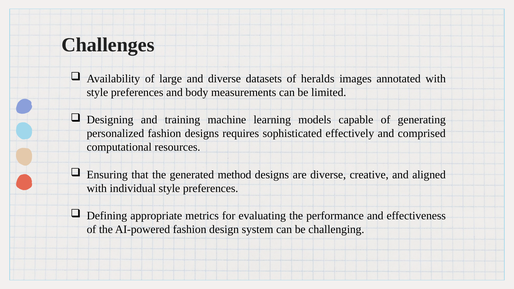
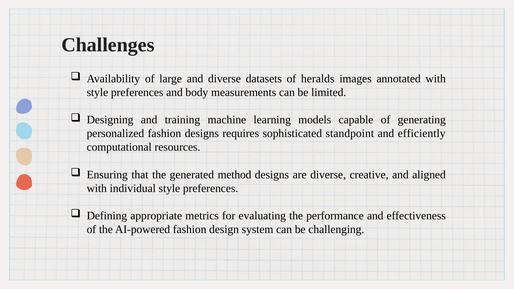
effectively: effectively -> standpoint
comprised: comprised -> efficiently
